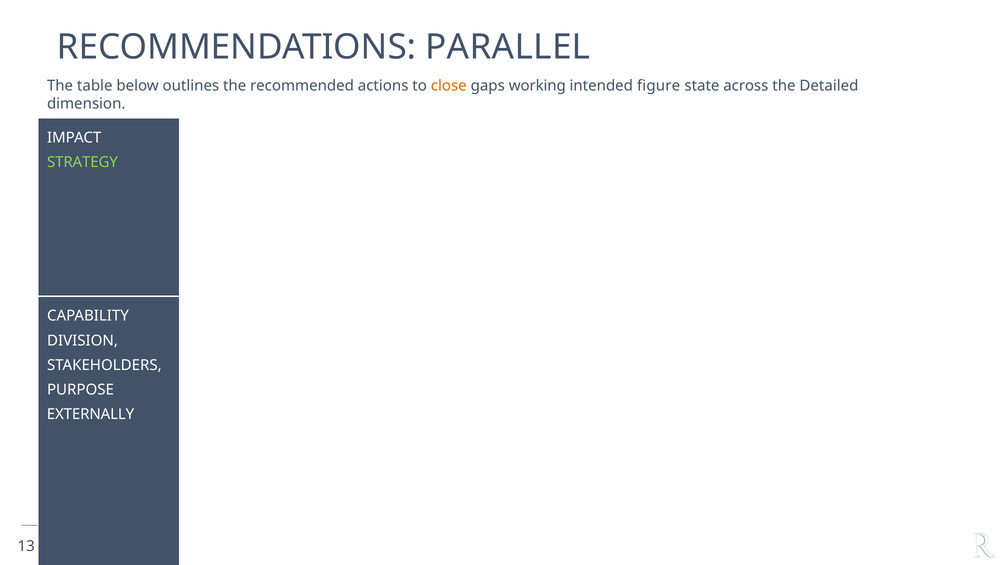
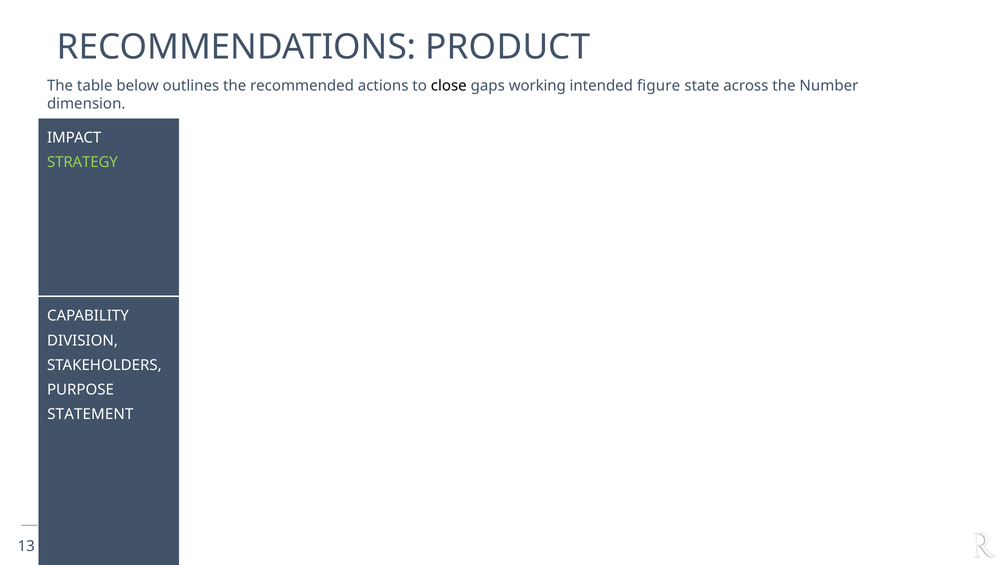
PARALLEL: PARALLEL -> PRODUCT
close colour: orange -> black
Detailed: Detailed -> Number
EXTERNALLY: EXTERNALLY -> STATEMENT
